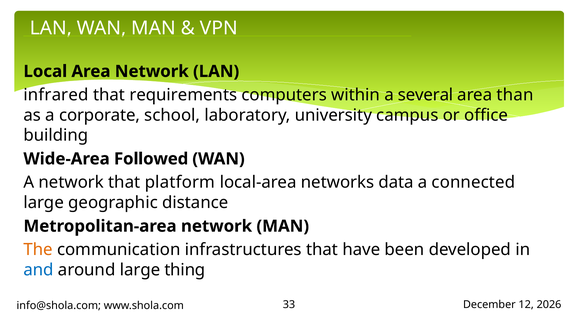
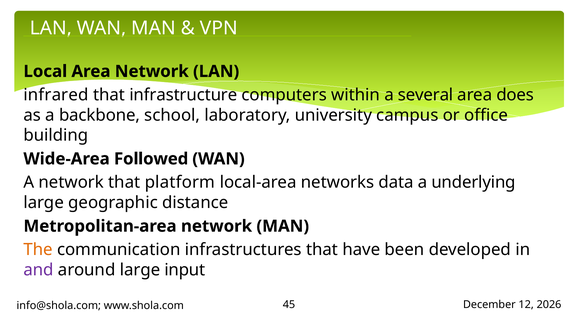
requirements: requirements -> infrastructure
than: than -> does
corporate: corporate -> backbone
connected: connected -> underlying
and colour: blue -> purple
thing: thing -> input
33: 33 -> 45
